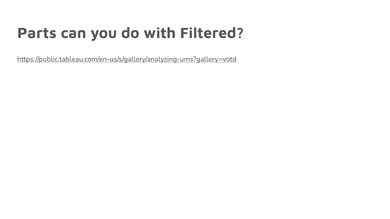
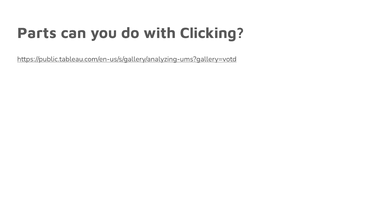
Filtered: Filtered -> Clicking
